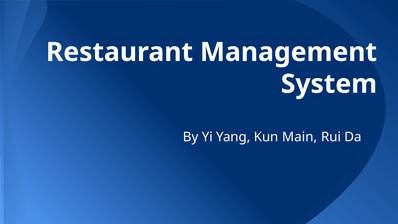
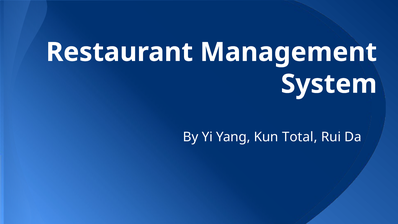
Main: Main -> Total
